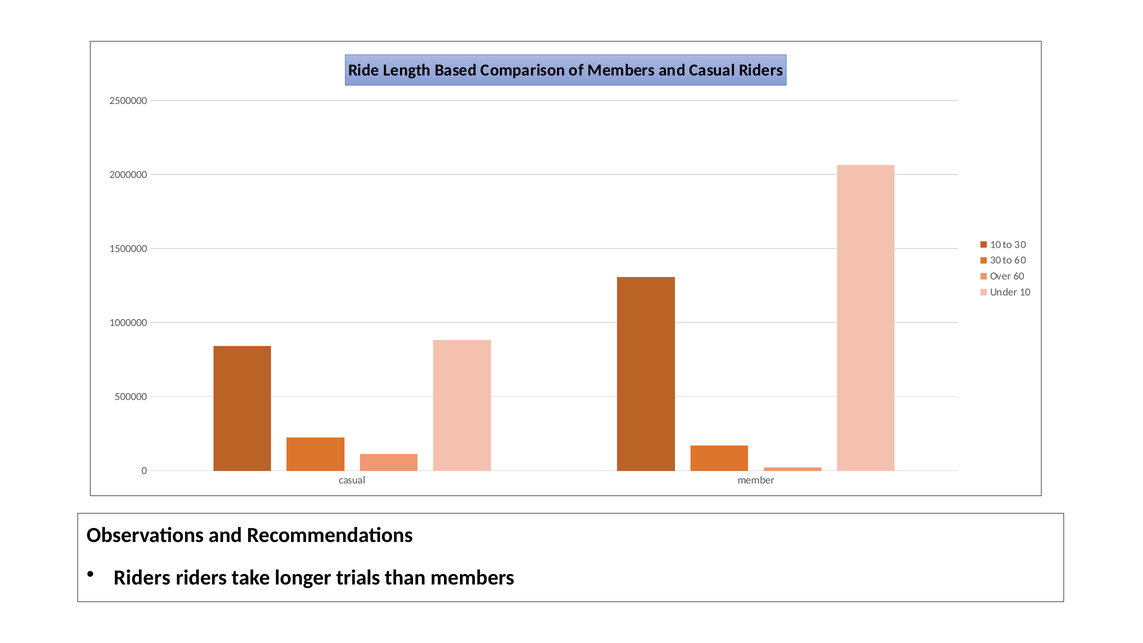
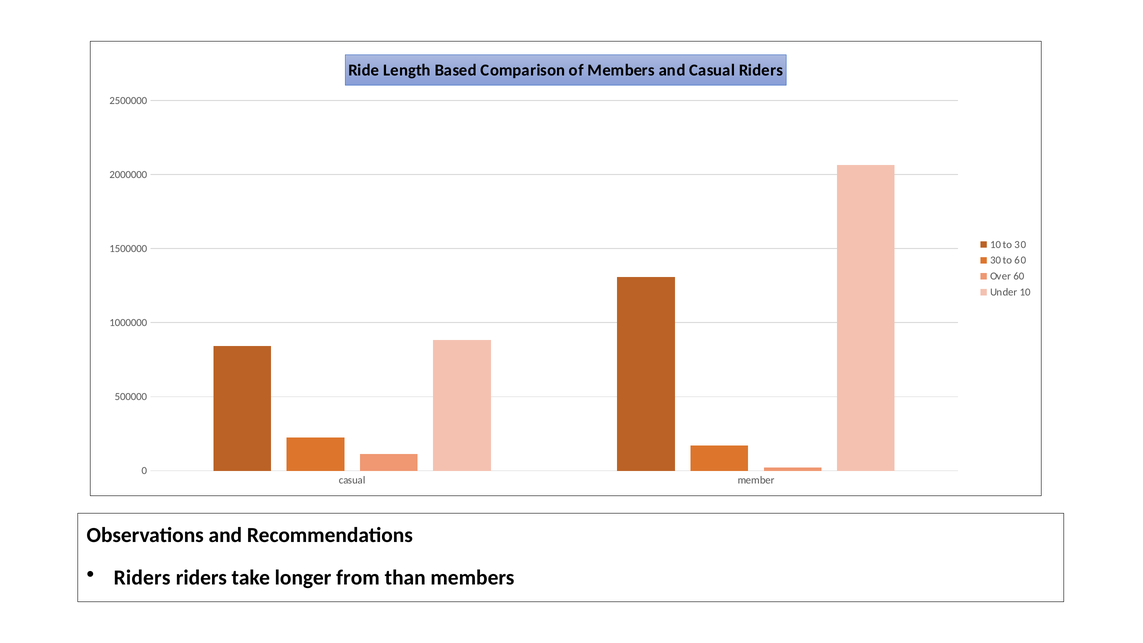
trials: trials -> from
